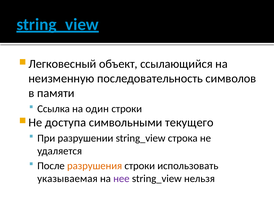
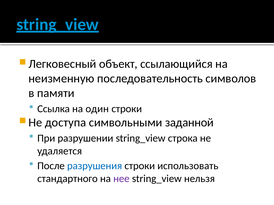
текущего: текущего -> заданной
разрушения colour: orange -> blue
указываемая: указываемая -> стандартного
